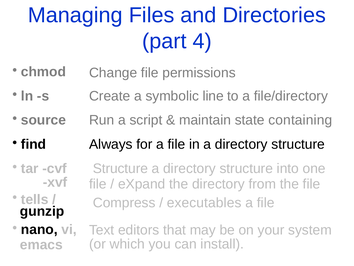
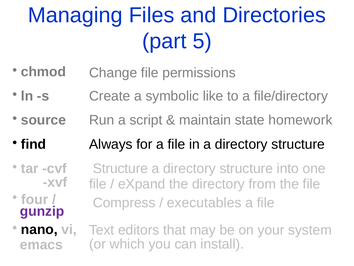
4: 4 -> 5
line: line -> like
containing: containing -> homework
tells: tells -> four
gunzip colour: black -> purple
